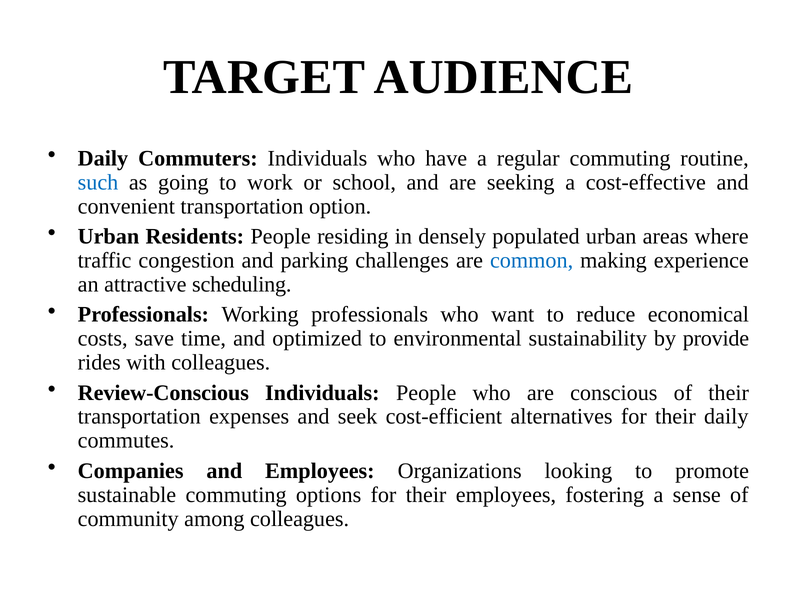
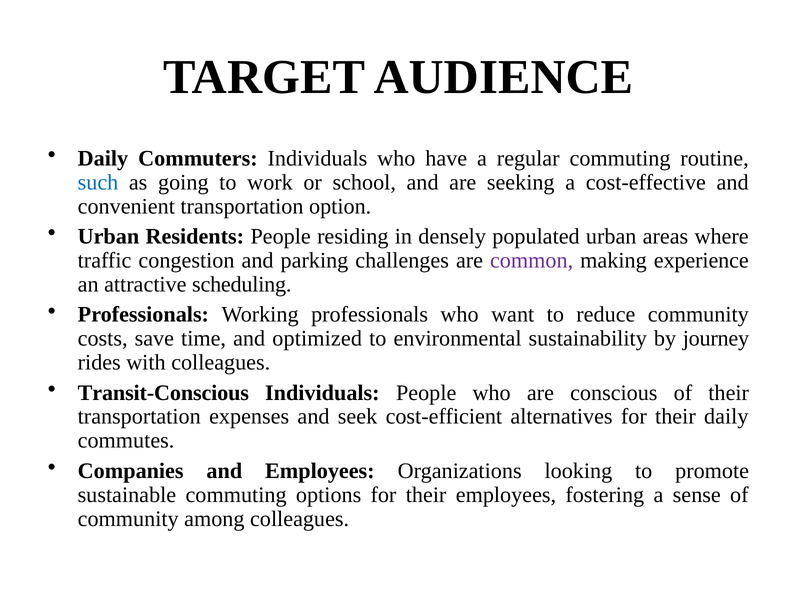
common colour: blue -> purple
reduce economical: economical -> community
provide: provide -> journey
Review-Conscious: Review-Conscious -> Transit-Conscious
